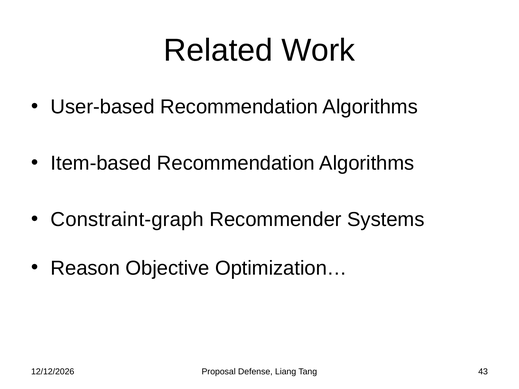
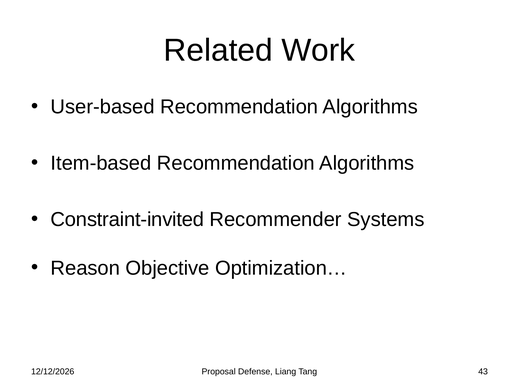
Constraint-graph: Constraint-graph -> Constraint-invited
